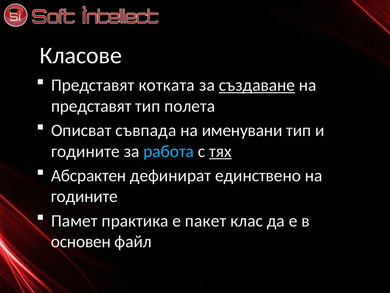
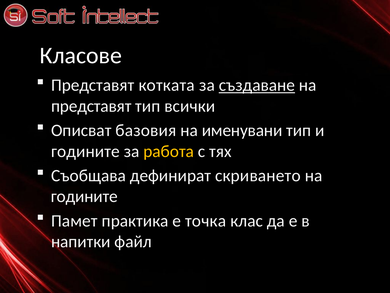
полета: полета -> всички
съвпада: съвпада -> базовия
работа colour: light blue -> yellow
тях underline: present -> none
Абсрактен: Абсрактен -> Съобщава
единствено: единствено -> скриването
пакет: пакет -> точка
основен: основен -> напитки
